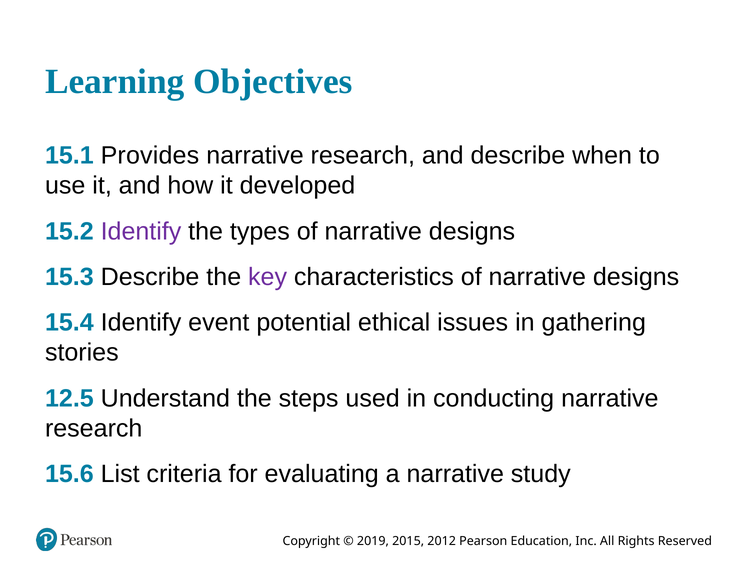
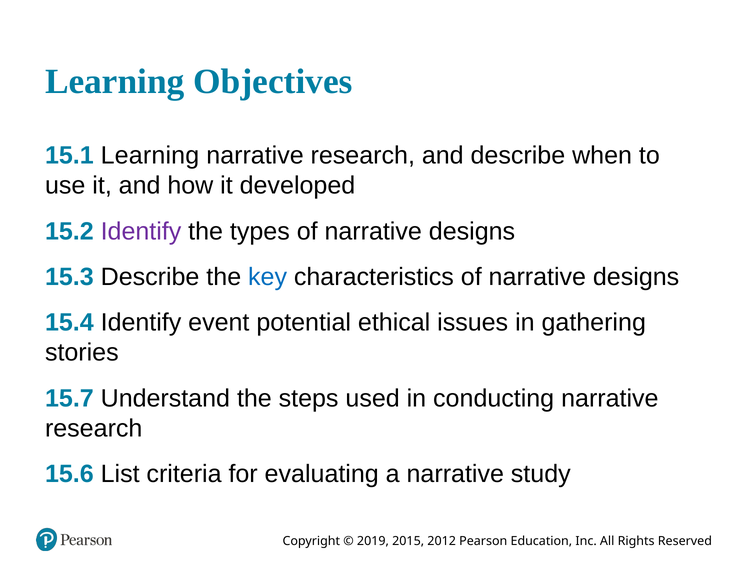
15.1 Provides: Provides -> Learning
key colour: purple -> blue
12.5: 12.5 -> 15.7
